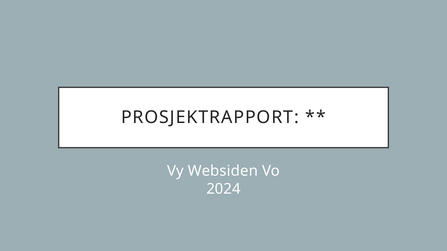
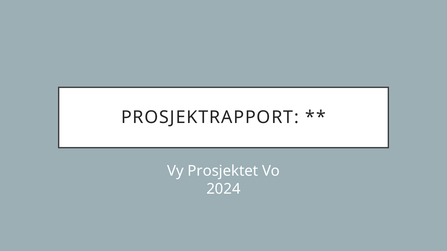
Websiden: Websiden -> Prosjektet
